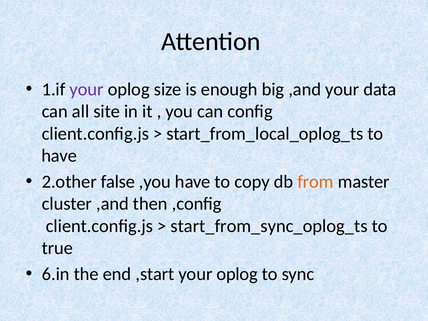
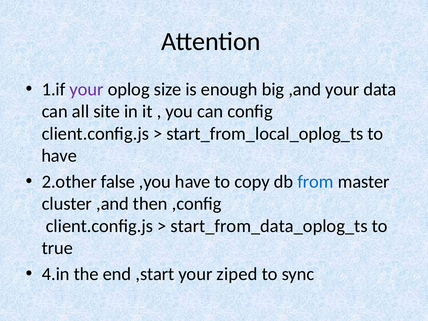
from colour: orange -> blue
start_from_sync_oplog_ts: start_from_sync_oplog_ts -> start_from_data_oplog_ts
6.in: 6.in -> 4.in
,start your oplog: oplog -> ziped
